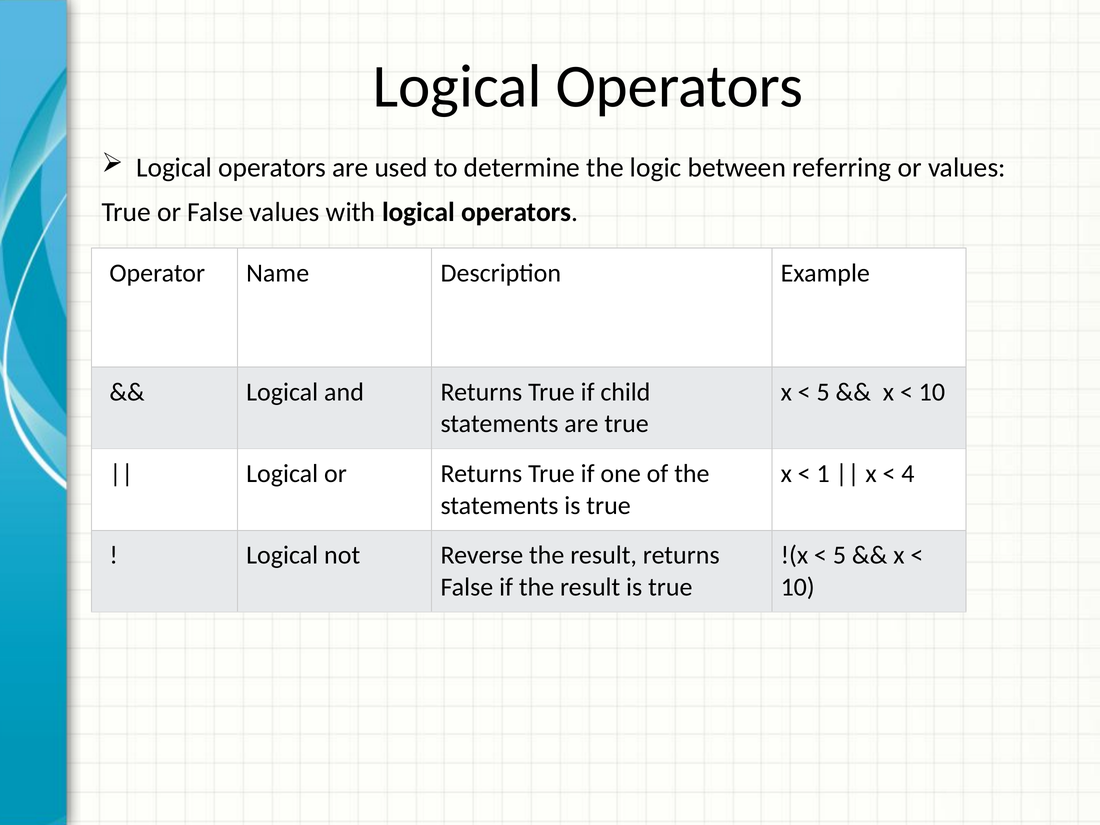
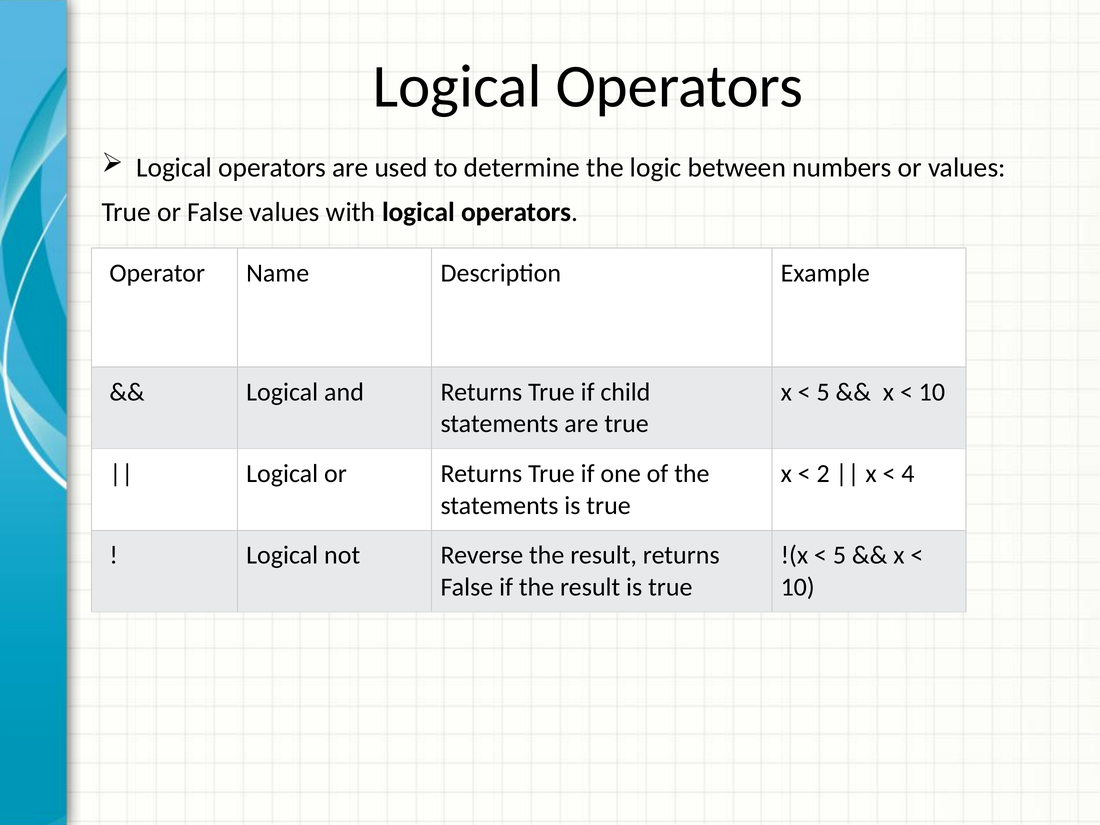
referring: referring -> numbers
1: 1 -> 2
